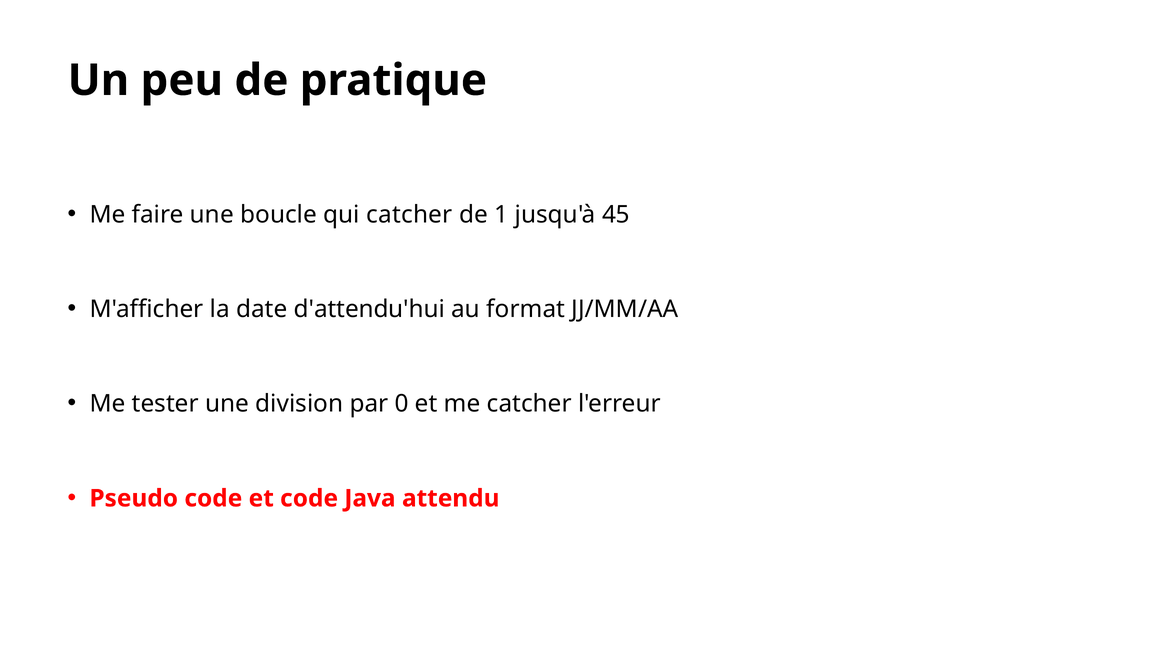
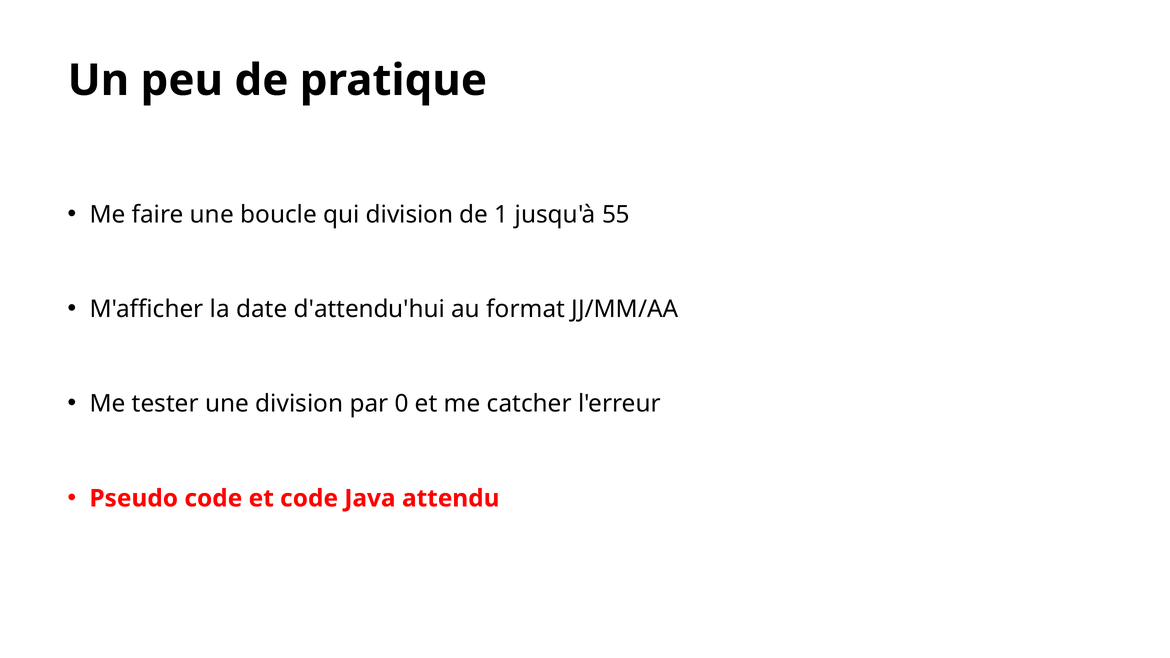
qui catcher: catcher -> division
45: 45 -> 55
